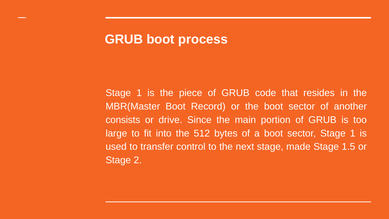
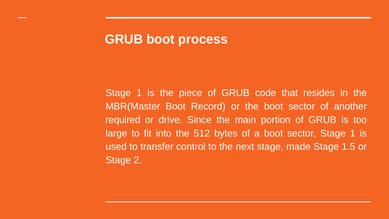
consists: consists -> required
